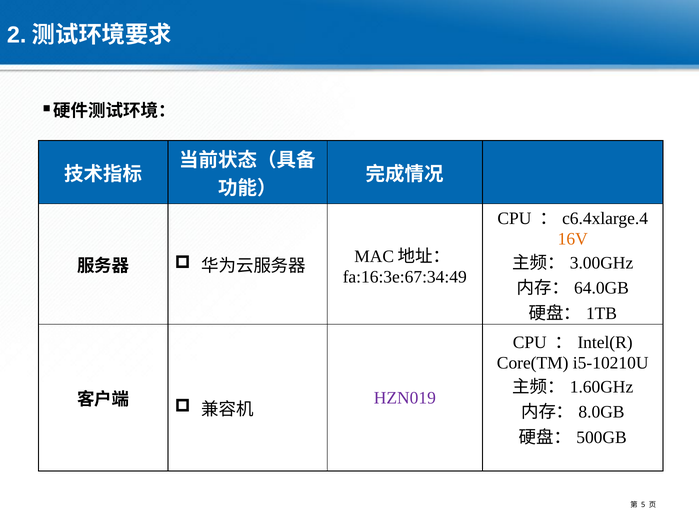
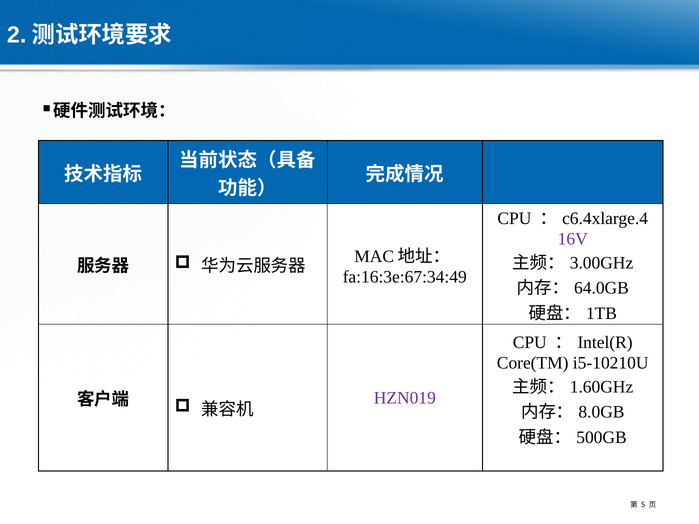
16V colour: orange -> purple
